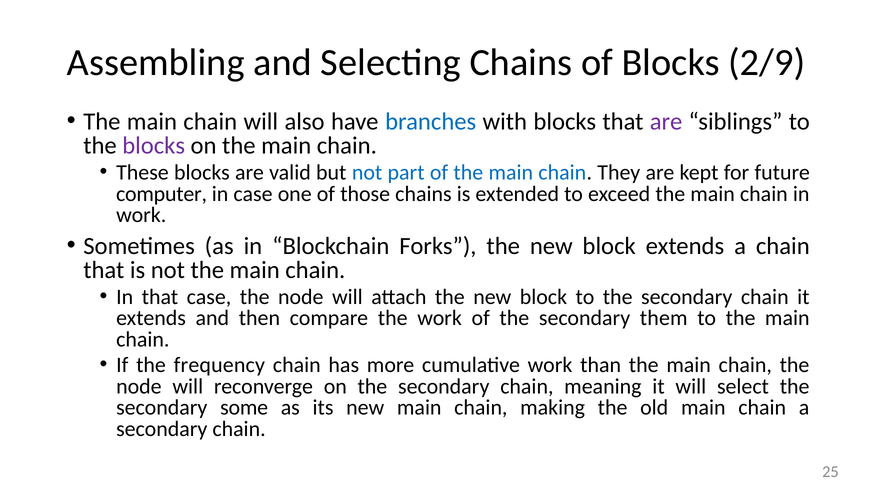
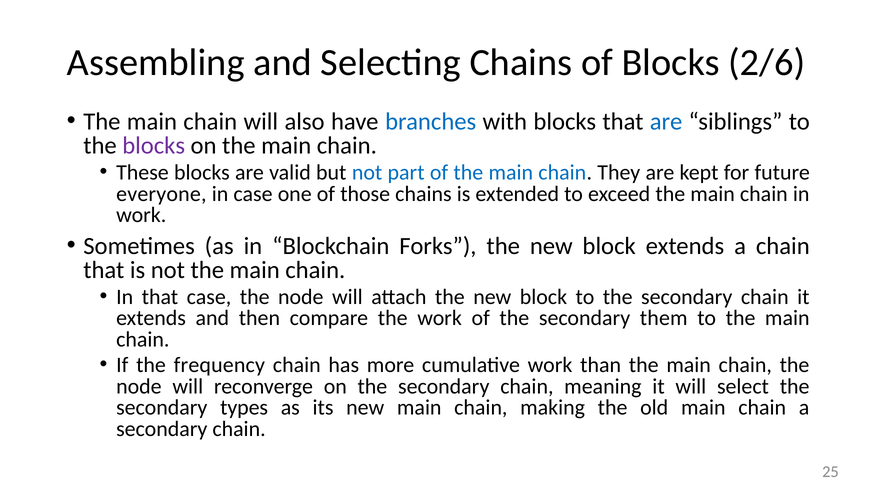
2/9: 2/9 -> 2/6
are at (666, 121) colour: purple -> blue
computer: computer -> everyone
some: some -> types
